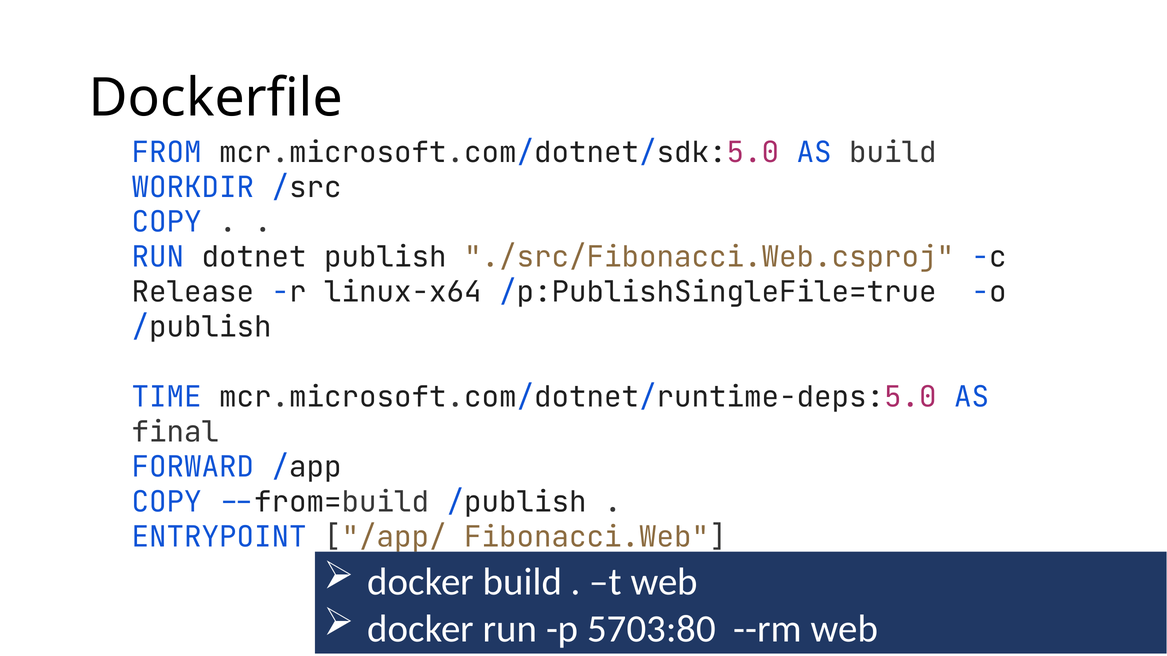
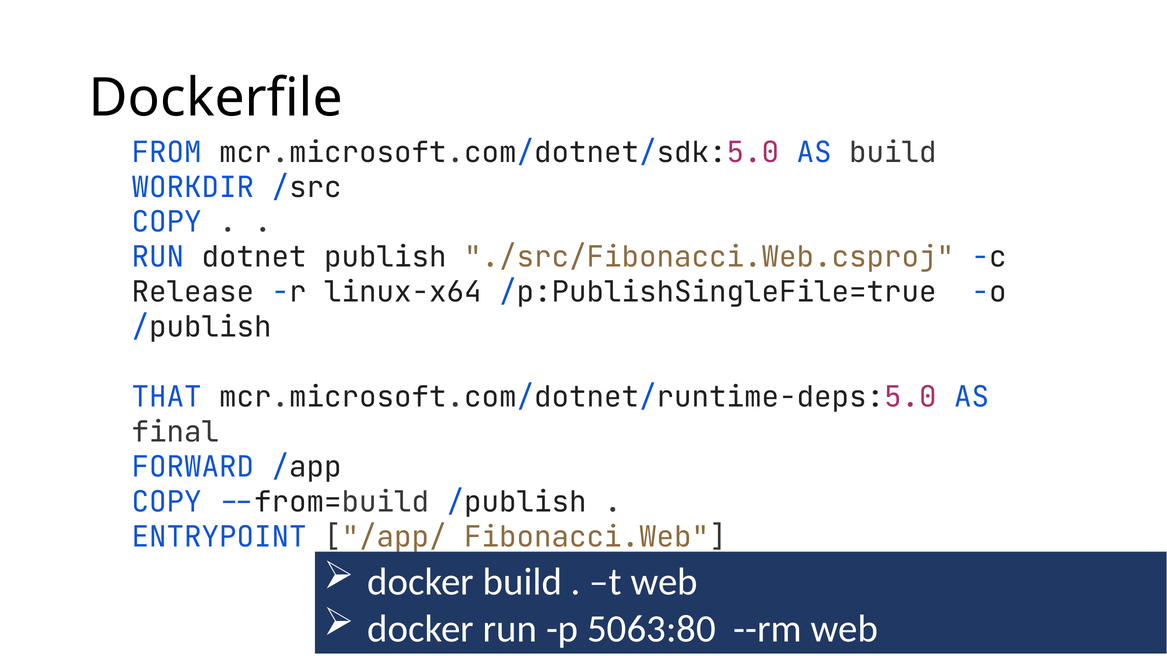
TIME: TIME -> THAT
5703:80: 5703:80 -> 5063:80
